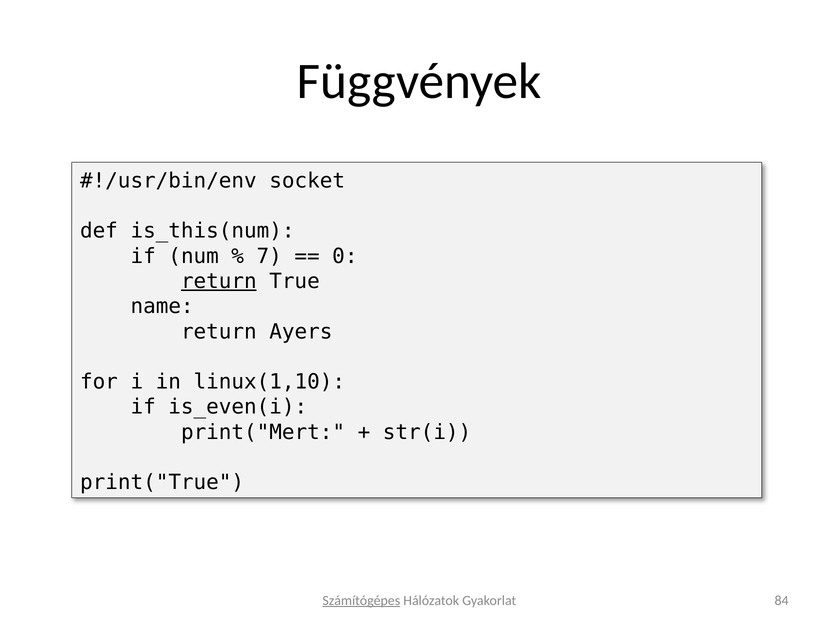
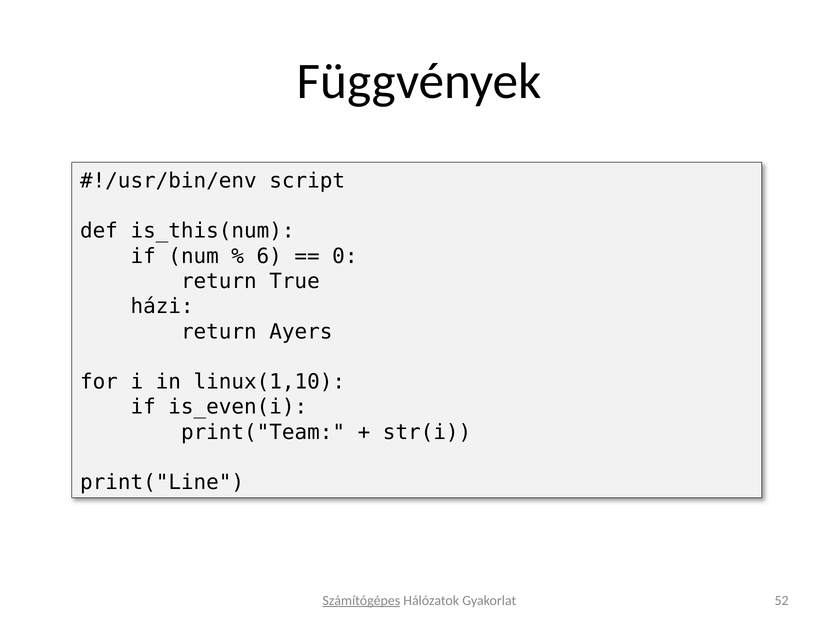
socket: socket -> script
7: 7 -> 6
return at (219, 281) underline: present -> none
name: name -> házi
print("Mert: print("Mert -> print("Team
print("True: print("True -> print("Line
84: 84 -> 52
